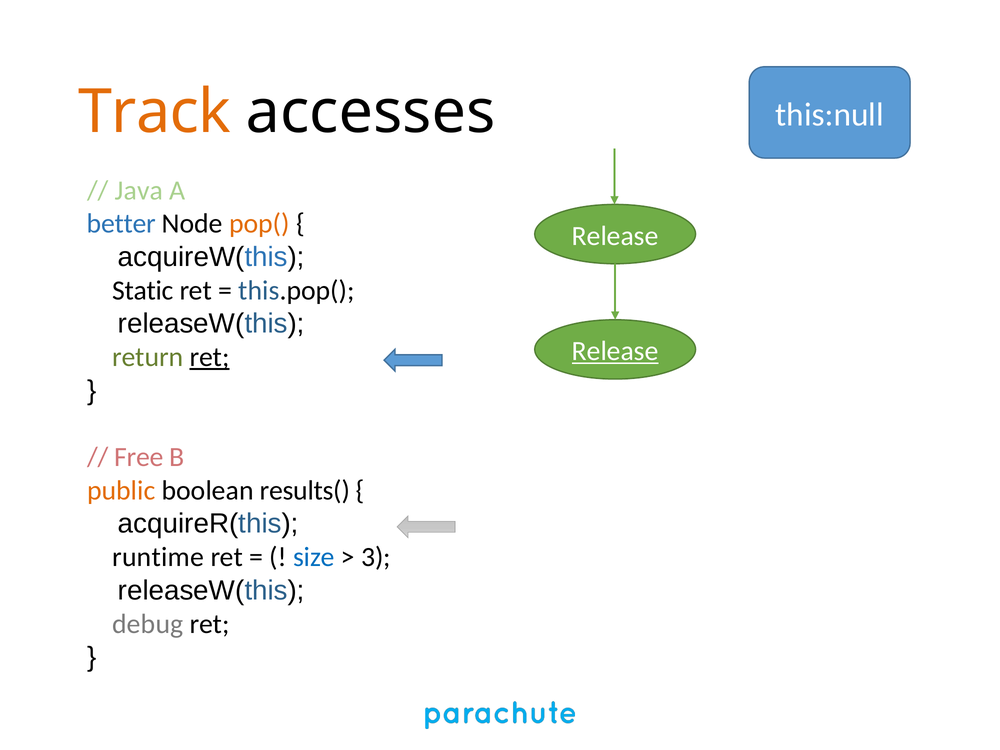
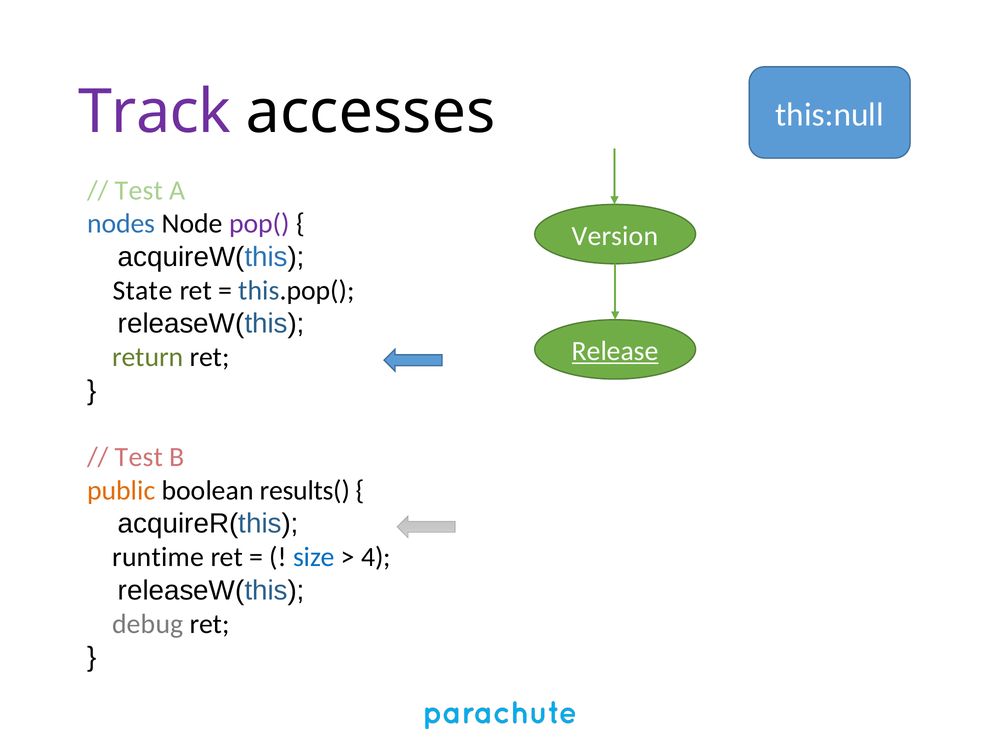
Track colour: orange -> purple
Java at (139, 190): Java -> Test
better: better -> nodes
pop( colour: orange -> purple
Release at (615, 236): Release -> Version
Static: Static -> State
ret at (210, 357) underline: present -> none
Free at (139, 457): Free -> Test
3: 3 -> 4
